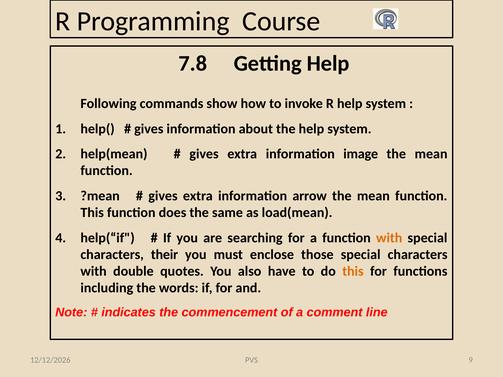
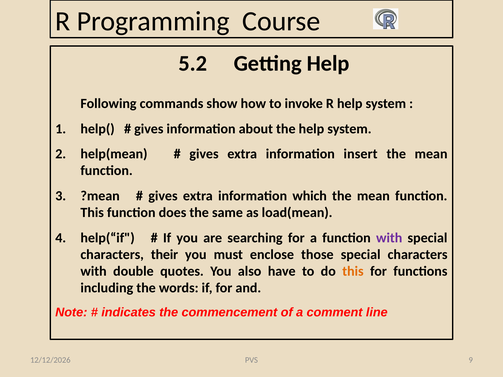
7.8: 7.8 -> 5.2
image: image -> insert
arrow: arrow -> which
with at (389, 238) colour: orange -> purple
